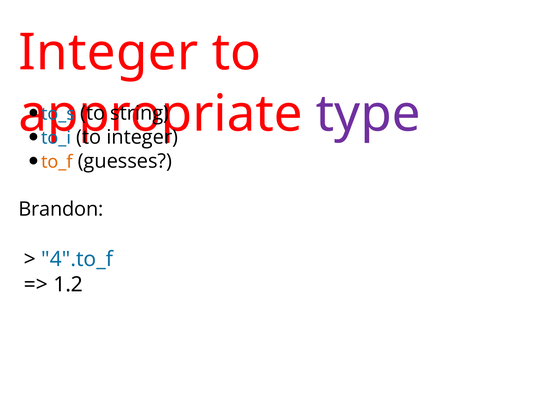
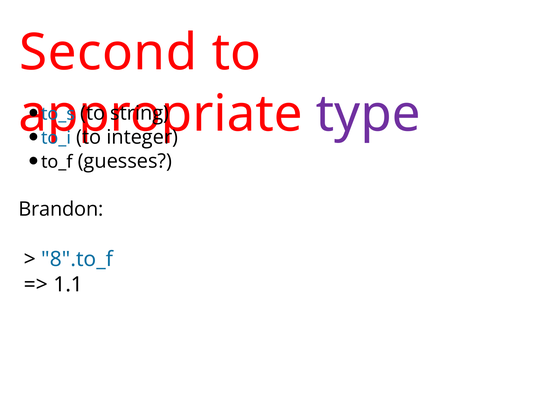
Integer at (108, 53): Integer -> Second
to_f colour: orange -> black
4".to_f: 4".to_f -> 8".to_f
1.2: 1.2 -> 1.1
